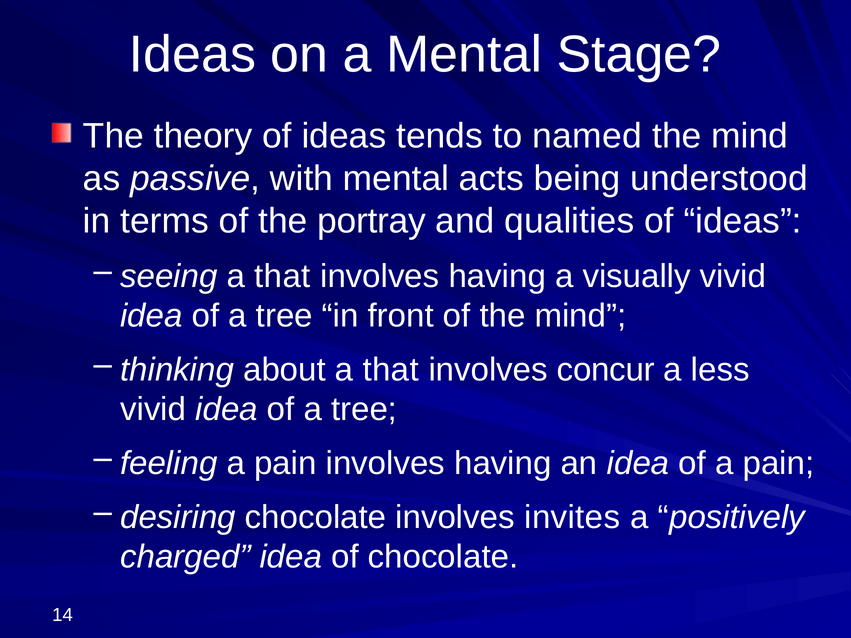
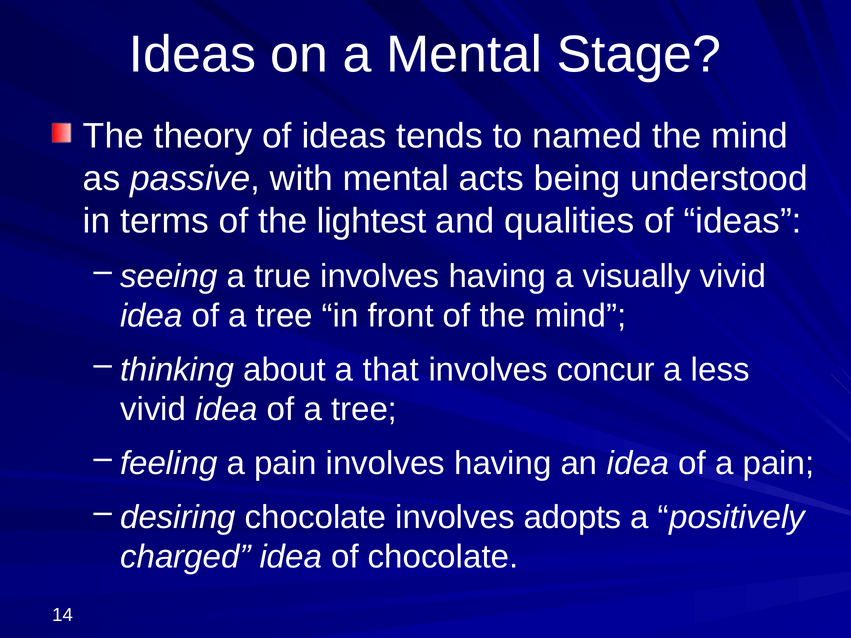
portray: portray -> lightest
seeing a that: that -> true
invites: invites -> adopts
